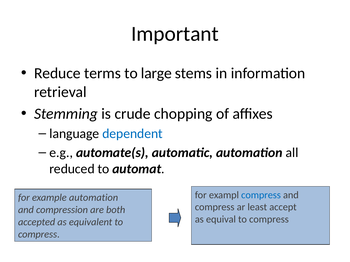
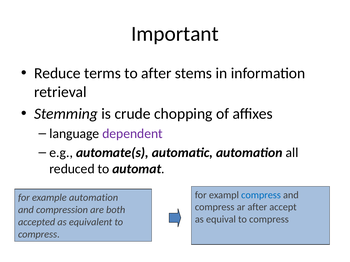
to large: large -> after
dependent colour: blue -> purple
ar least: least -> after
